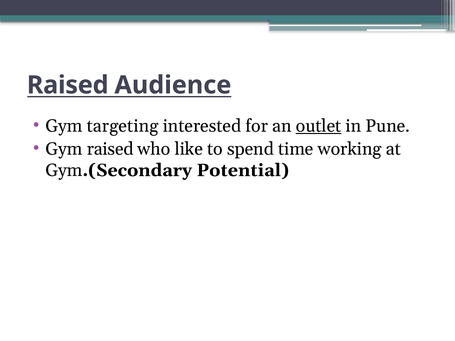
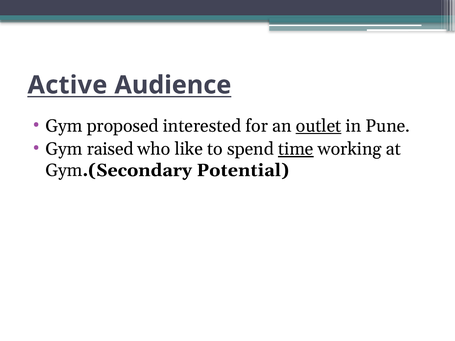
Raised at (68, 85): Raised -> Active
targeting: targeting -> proposed
time underline: none -> present
